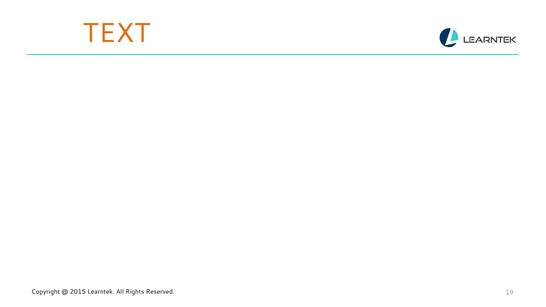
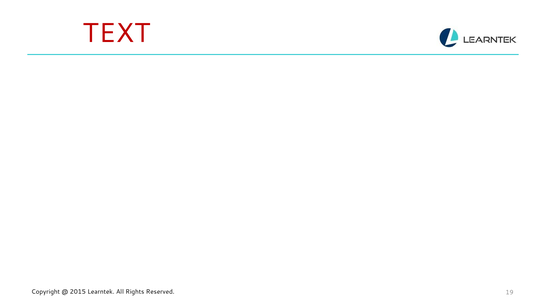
TEXT colour: orange -> red
